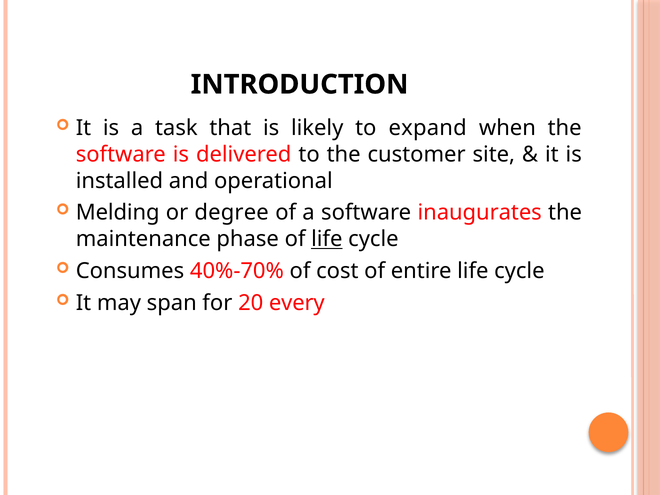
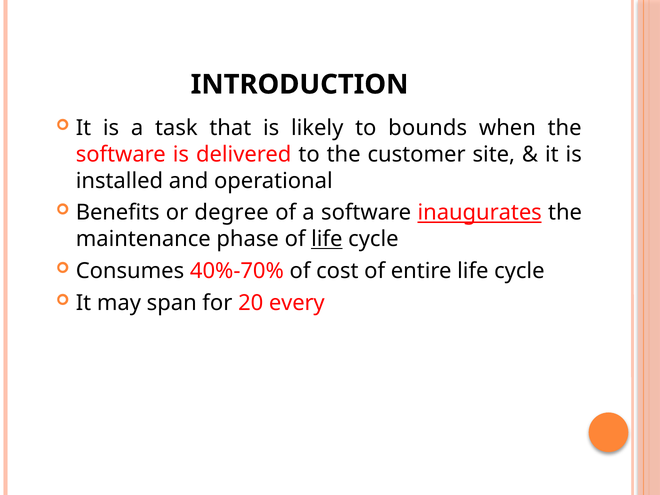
expand: expand -> bounds
Melding: Melding -> Benefits
inaugurates underline: none -> present
